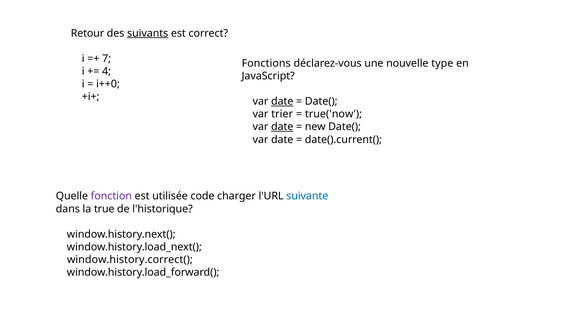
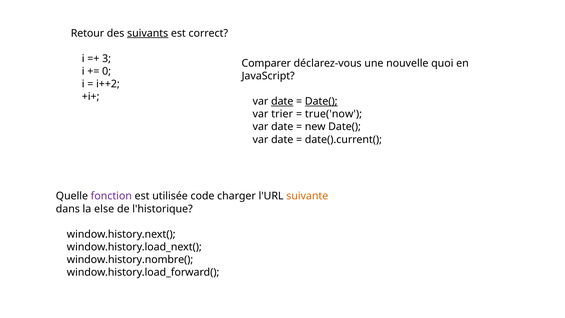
7: 7 -> 3
Fonctions: Fonctions -> Comparer
type: type -> quoi
4: 4 -> 0
i++0: i++0 -> i++2
Date( at (321, 101) underline: none -> present
date at (282, 127) underline: present -> none
suivante colour: blue -> orange
true: true -> else
window.history.correct(: window.history.correct( -> window.history.nombre(
